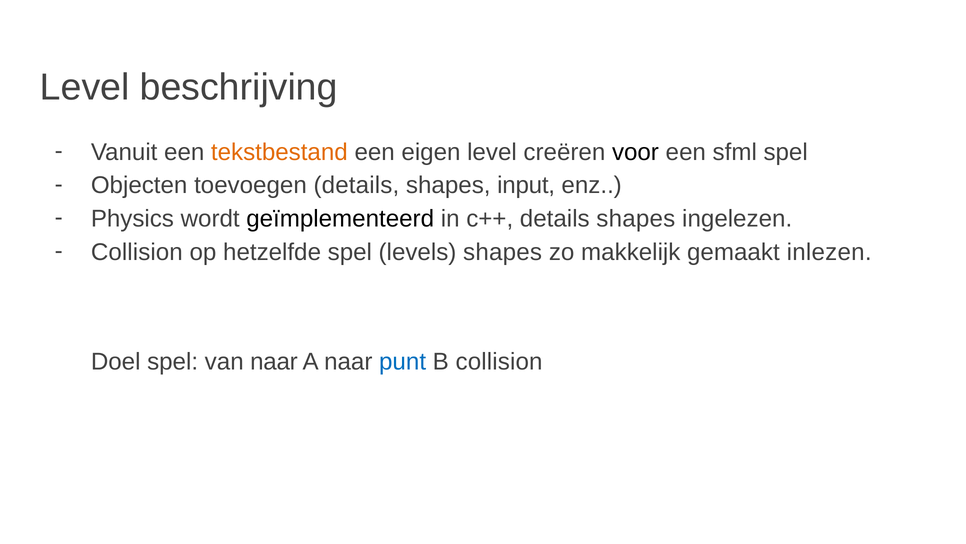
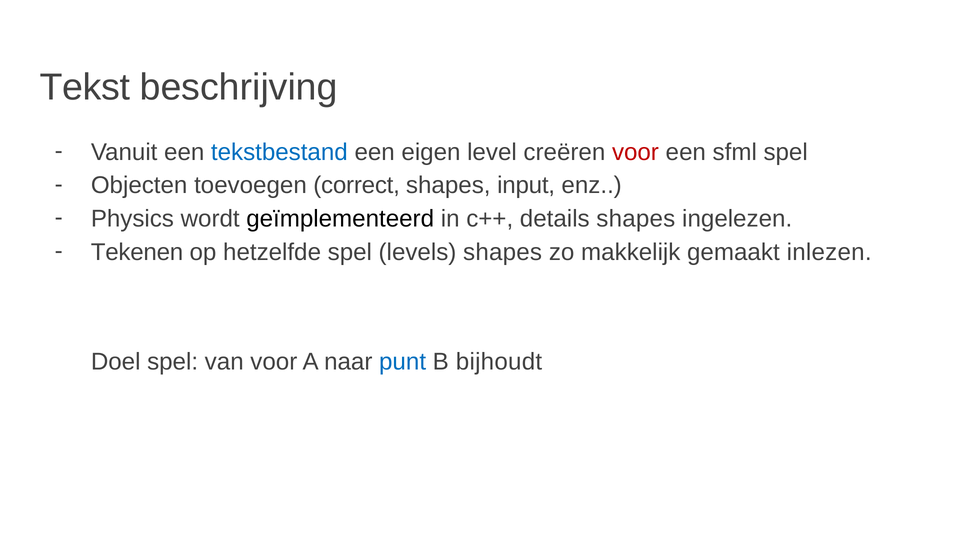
Level at (85, 87): Level -> Tekst
tekstbestand colour: orange -> blue
voor at (635, 152) colour: black -> red
toevoegen details: details -> correct
Collision at (137, 252): Collision -> Tekenen
van naar: naar -> voor
B collision: collision -> bijhoudt
